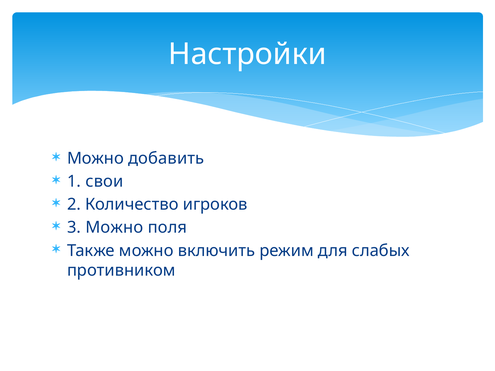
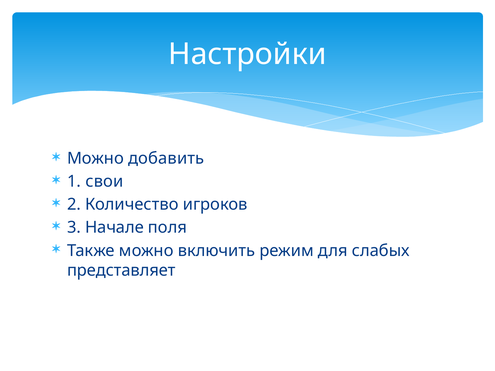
3 Можно: Можно -> Начале
противником: противником -> представляет
